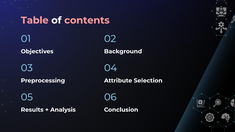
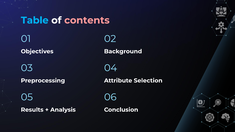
Table colour: pink -> light blue
